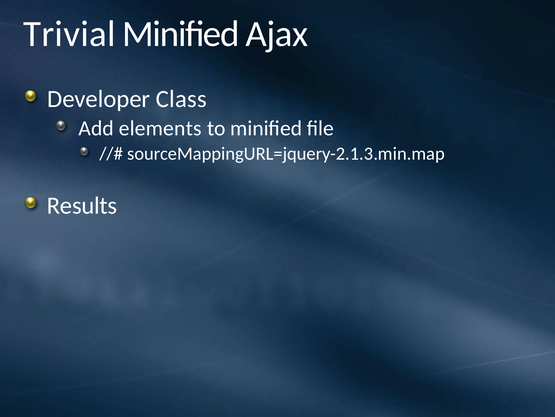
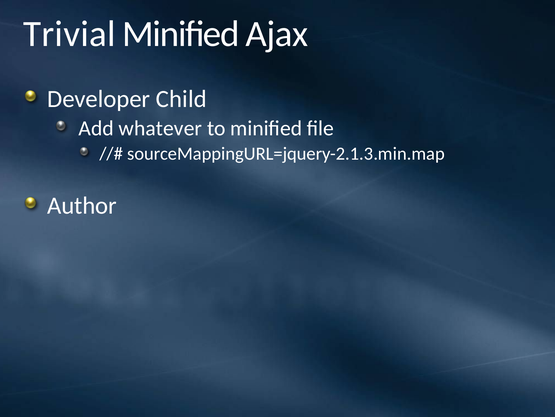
Class: Class -> Child
elements: elements -> whatever
Results: Results -> Author
